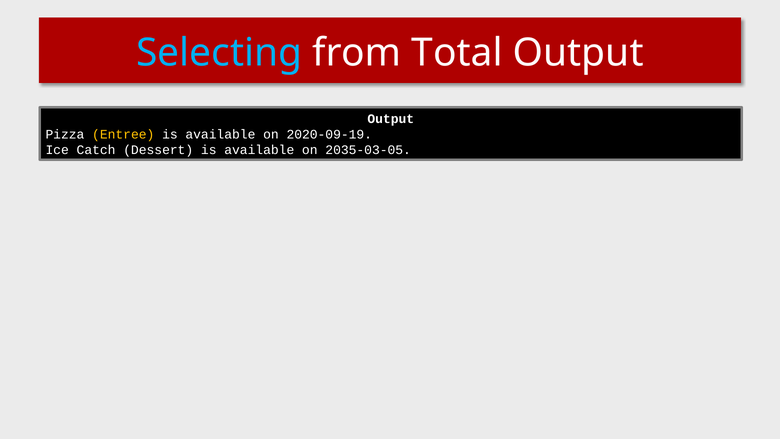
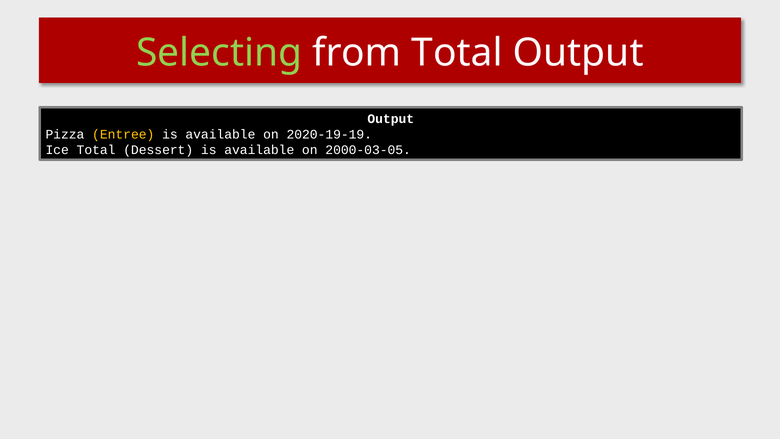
Selecting colour: light blue -> light green
2020-09-19: 2020-09-19 -> 2020-19-19
Ice Catch: Catch -> Total
2035-03-05: 2035-03-05 -> 2000-03-05
